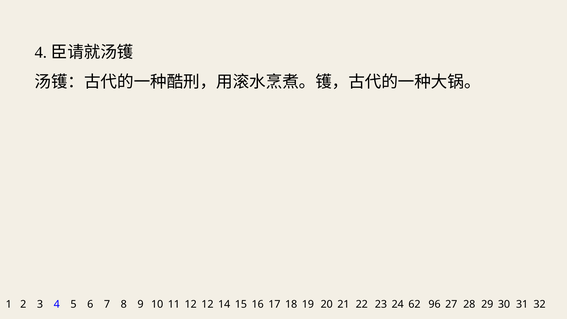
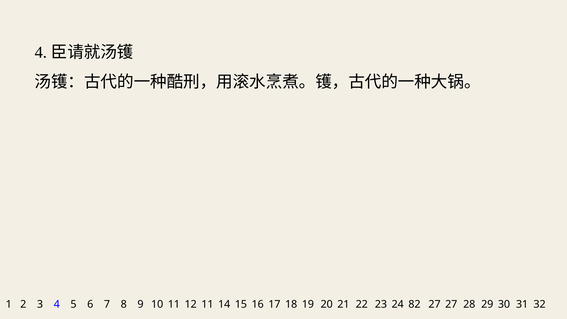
10 12: 12 -> 11
62: 62 -> 82
23 96: 96 -> 27
